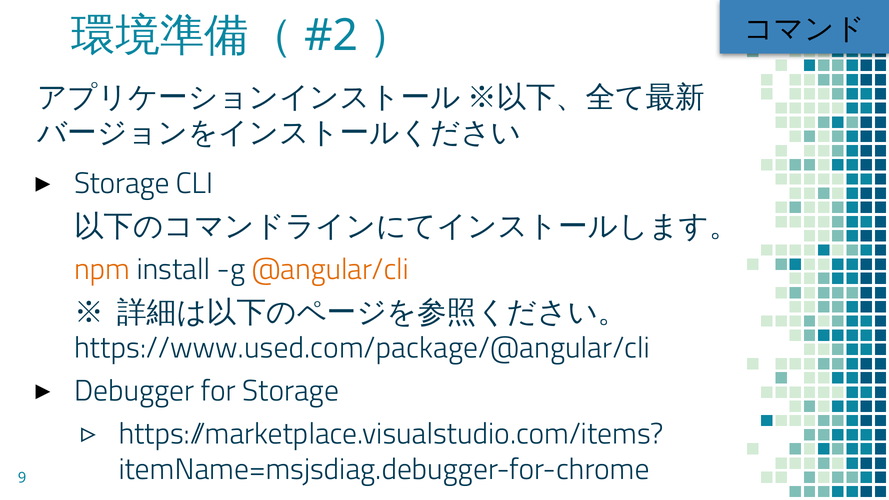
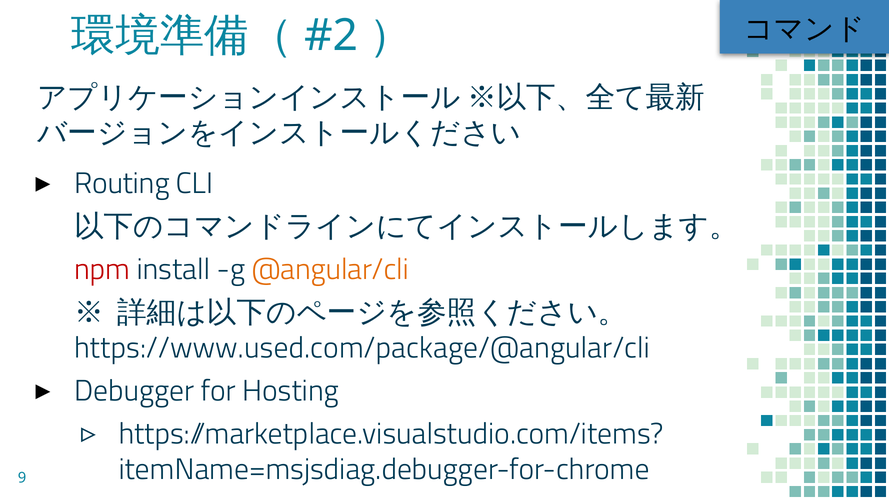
Storage at (122, 183): Storage -> Routing
npm colour: orange -> red
for Storage: Storage -> Hosting
